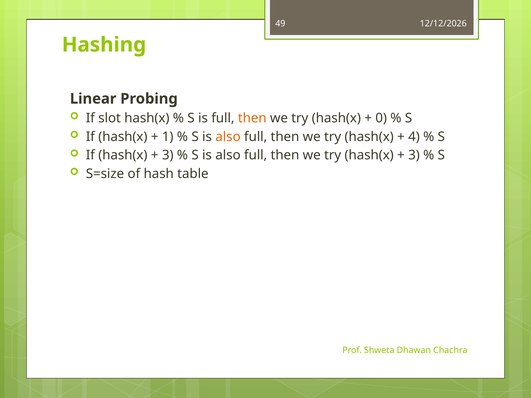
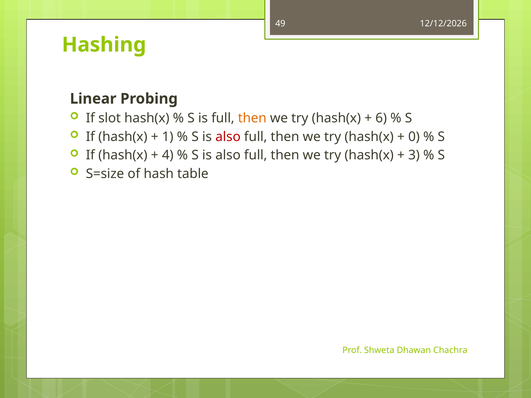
0: 0 -> 6
also at (228, 137) colour: orange -> red
4: 4 -> 0
3 at (168, 155): 3 -> 4
